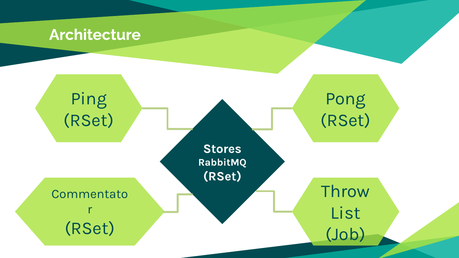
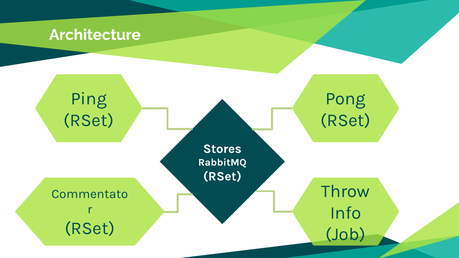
List: List -> Info
